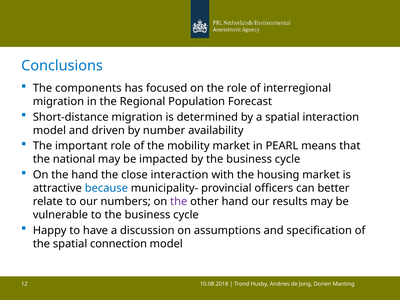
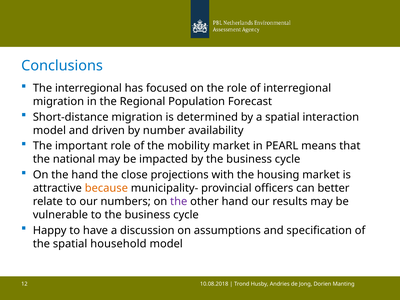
The components: components -> interregional
close interaction: interaction -> projections
because colour: blue -> orange
connection: connection -> household
